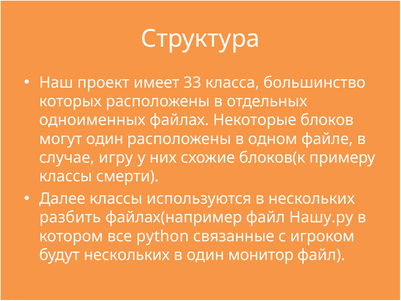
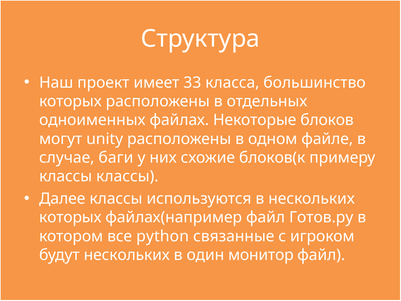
могут один: один -> unity
игру: игру -> баги
классы смерти: смерти -> классы
разбить at (70, 217): разбить -> которых
Нашу.py: Нашу.py -> Готов.py
